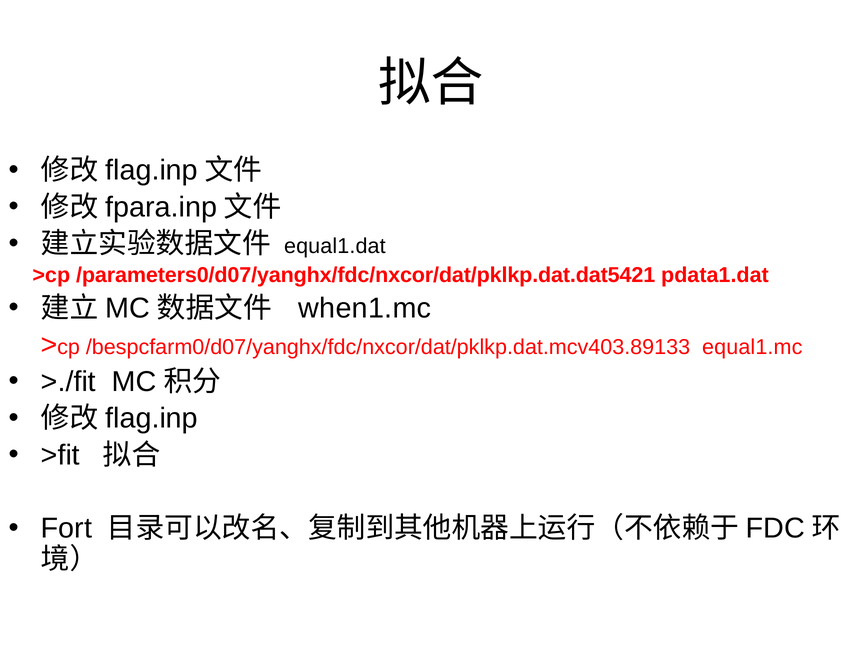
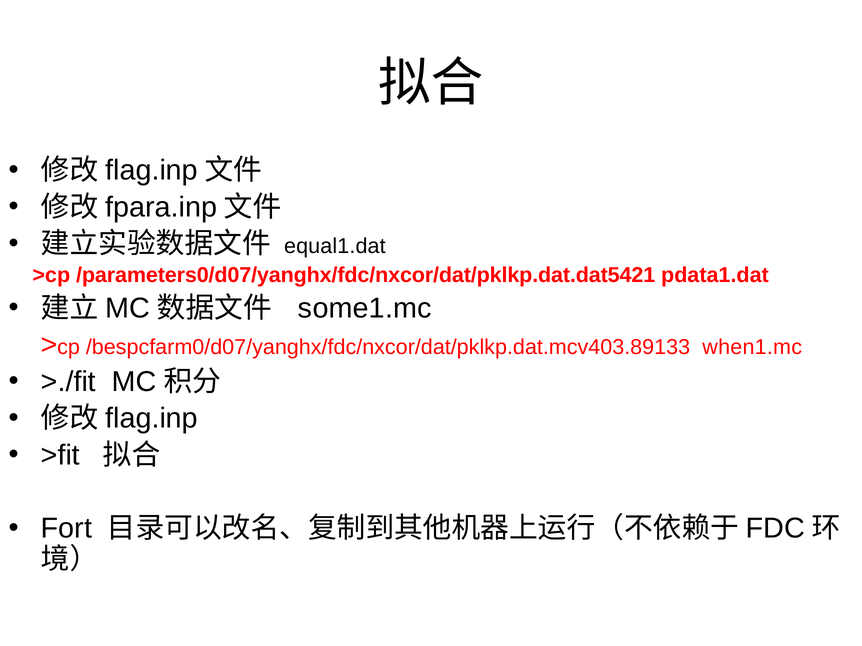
when1.mc: when1.mc -> some1.mc
equal1.mc: equal1.mc -> when1.mc
